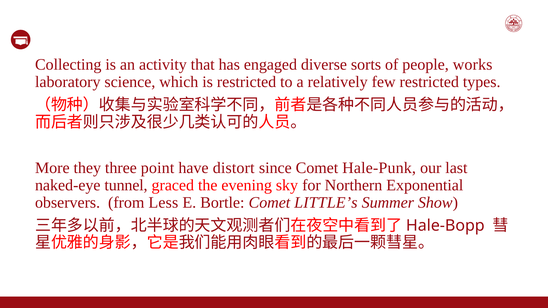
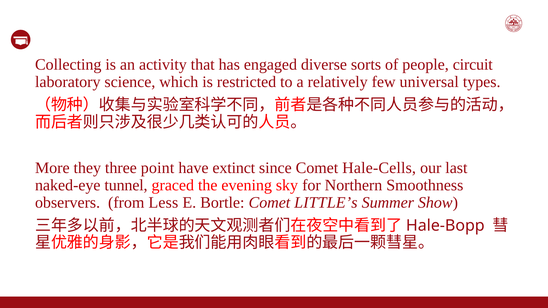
works: works -> circuit
few restricted: restricted -> universal
distort: distort -> extinct
Hale-Punk: Hale-Punk -> Hale-Cells
Exponential: Exponential -> Smoothness
